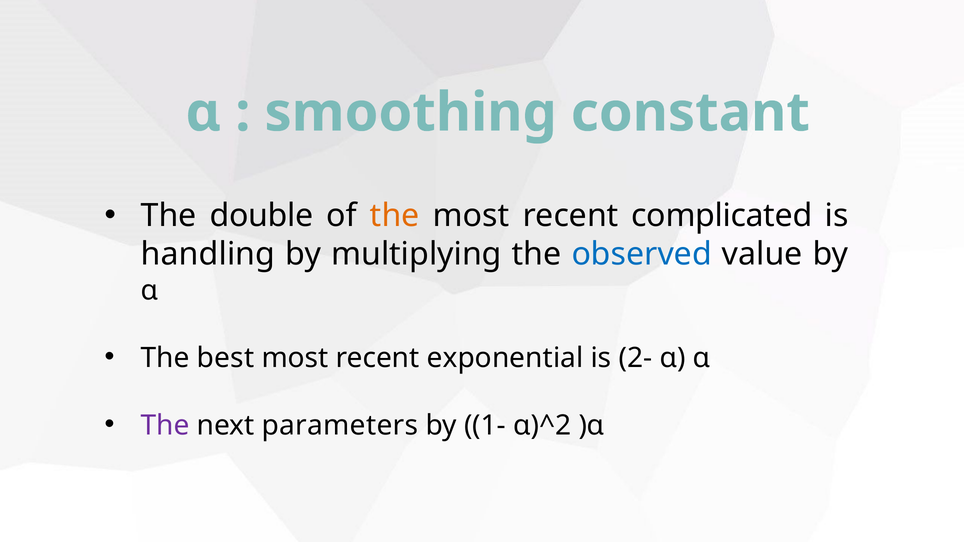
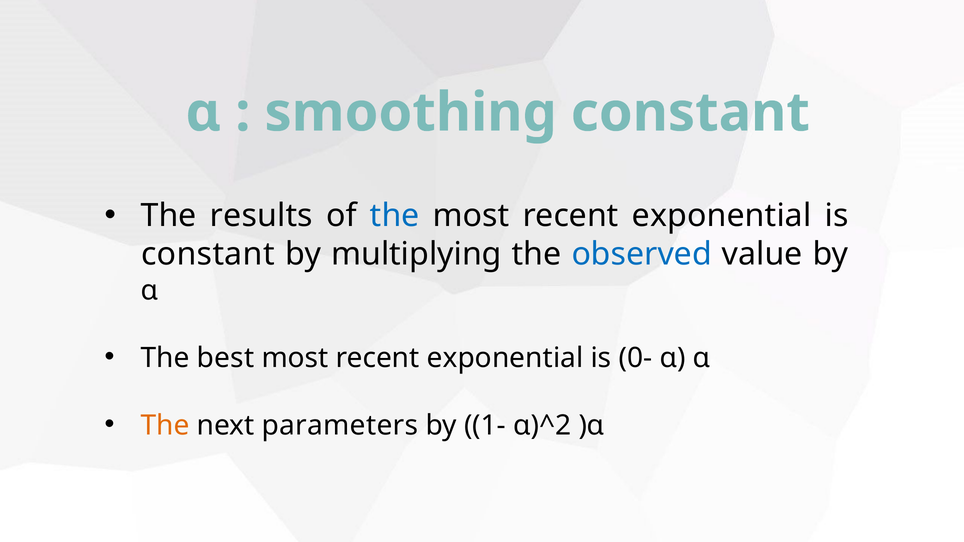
double: double -> results
the at (395, 216) colour: orange -> blue
complicated at (722, 216): complicated -> exponential
handling at (208, 255): handling -> constant
2-: 2- -> 0-
The at (165, 425) colour: purple -> orange
